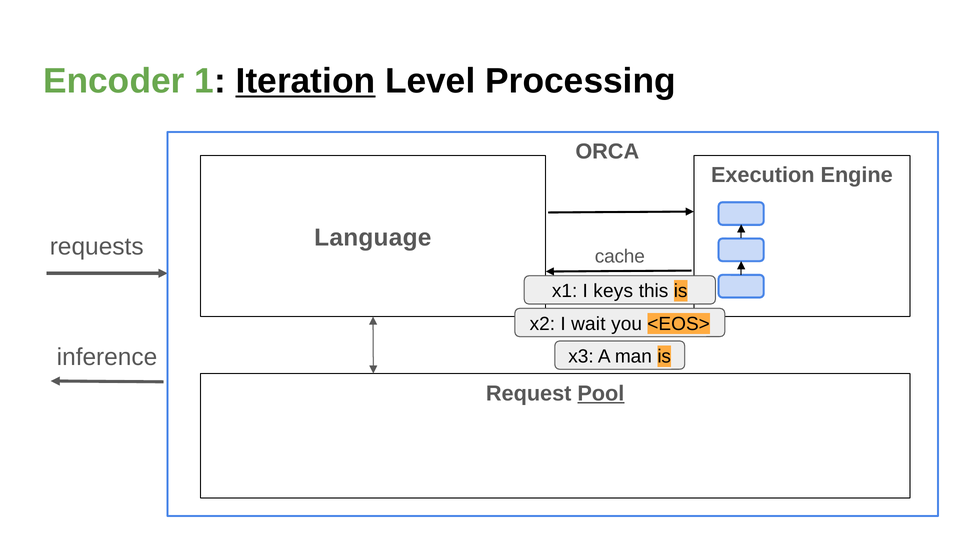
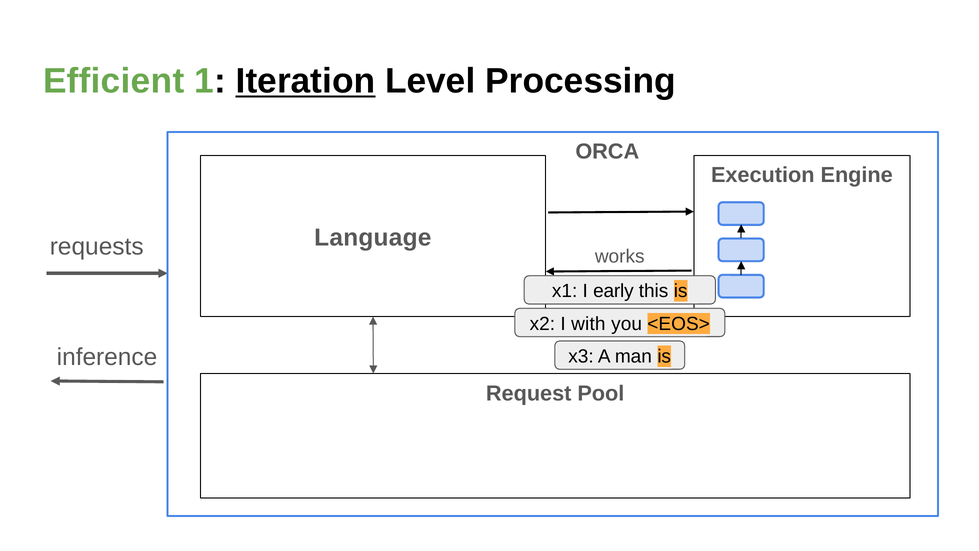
Encoder: Encoder -> Efficient
cache: cache -> works
keys: keys -> early
wait: wait -> with
Pool underline: present -> none
